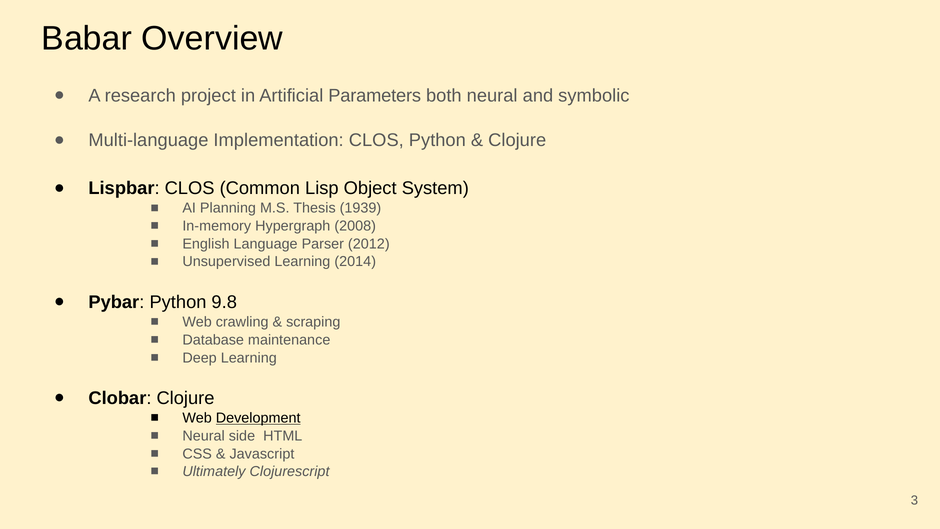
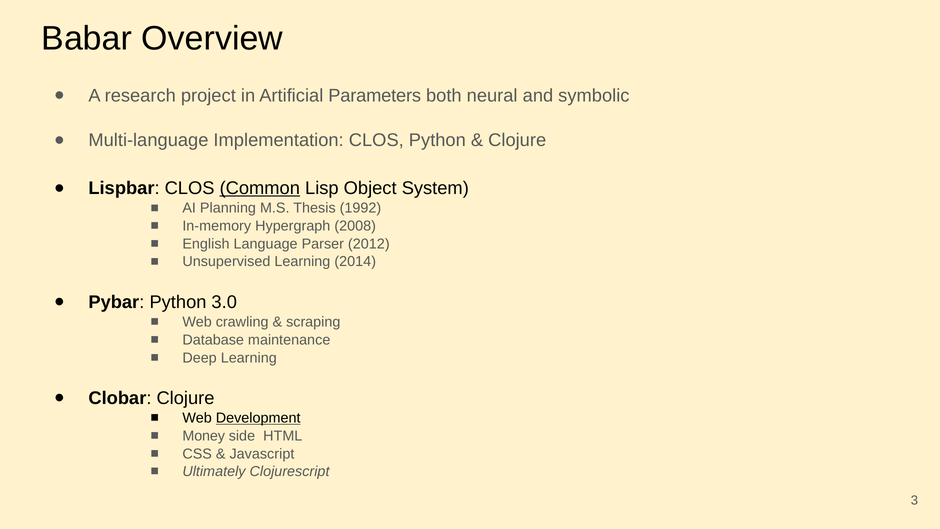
Common underline: none -> present
1939: 1939 -> 1992
9.8: 9.8 -> 3.0
Neural at (204, 436): Neural -> Money
